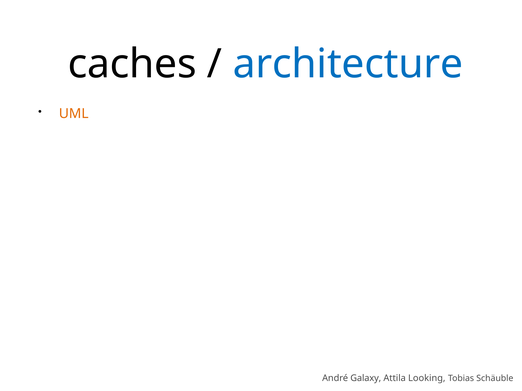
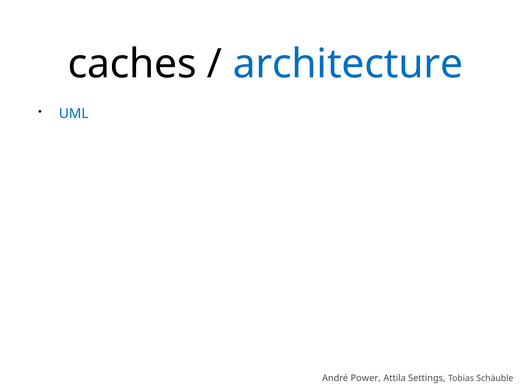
UML colour: orange -> blue
Galaxy: Galaxy -> Power
Looking: Looking -> Settings
